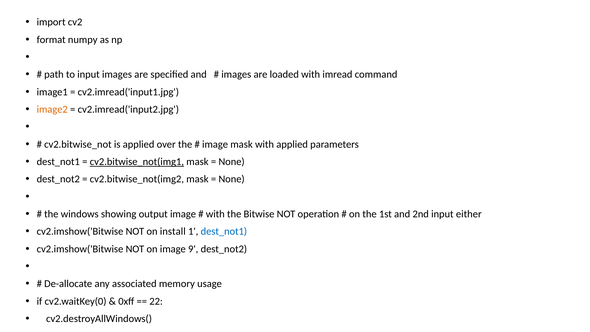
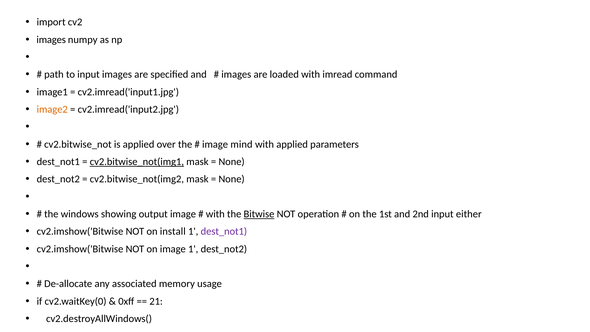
format at (51, 40): format -> images
image mask: mask -> mind
Bitwise underline: none -> present
dest_not1 at (224, 231) colour: blue -> purple
image 9: 9 -> 1
22: 22 -> 21
